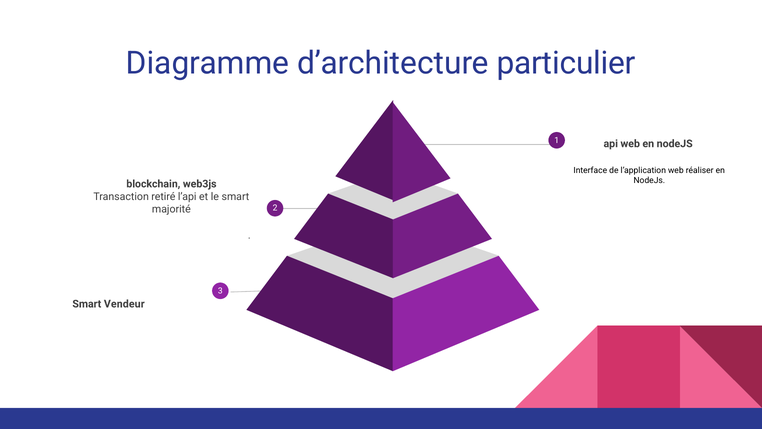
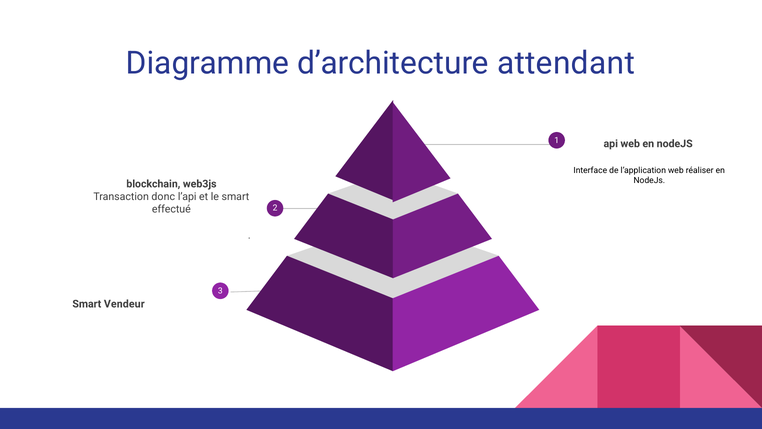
particulier: particulier -> attendant
retiré: retiré -> donc
majorité: majorité -> effectué
